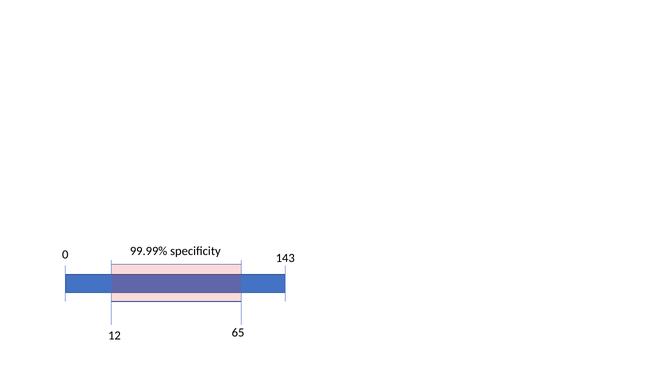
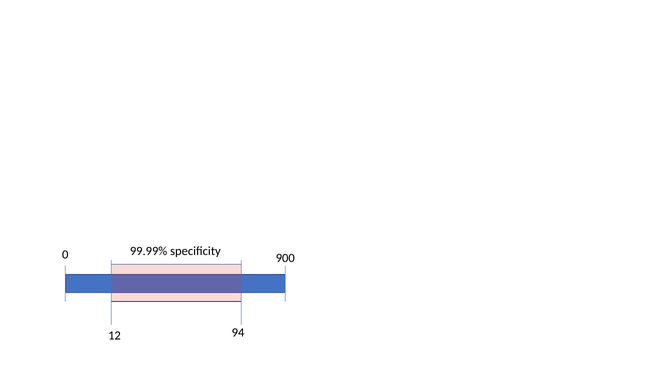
143: 143 -> 900
65: 65 -> 94
